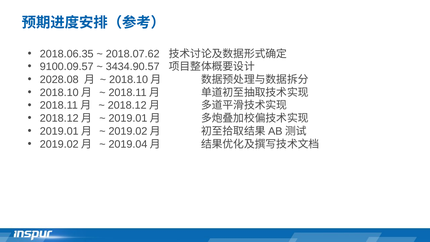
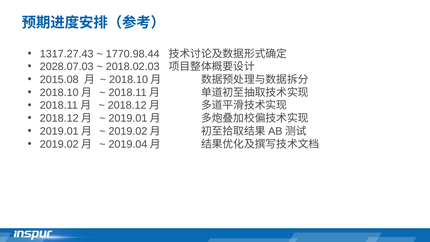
2018.06.35: 2018.06.35 -> 1317.27.43
2018.07.62: 2018.07.62 -> 1770.98.44
9100.09.57: 9100.09.57 -> 2028.07.03
3434.90.57: 3434.90.57 -> 2018.02.03
2028.08: 2028.08 -> 2015.08
